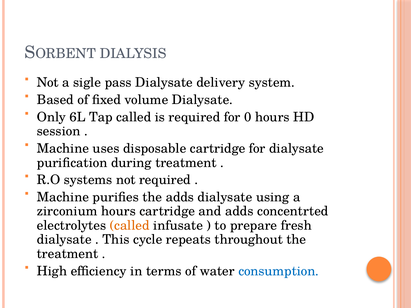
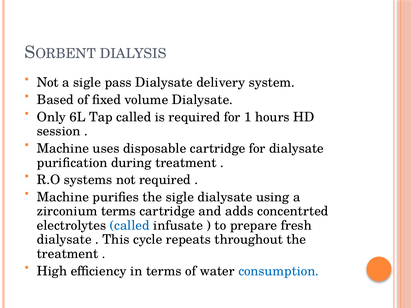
0: 0 -> 1
the adds: adds -> sigle
zirconium hours: hours -> terms
called at (130, 226) colour: orange -> blue
